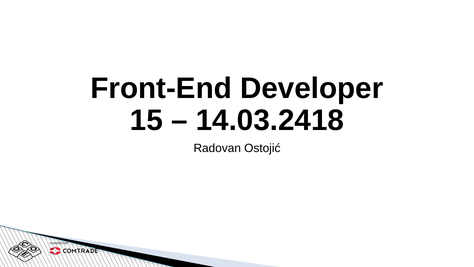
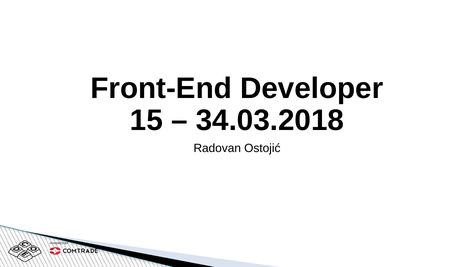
14.03.2418: 14.03.2418 -> 34.03.2018
